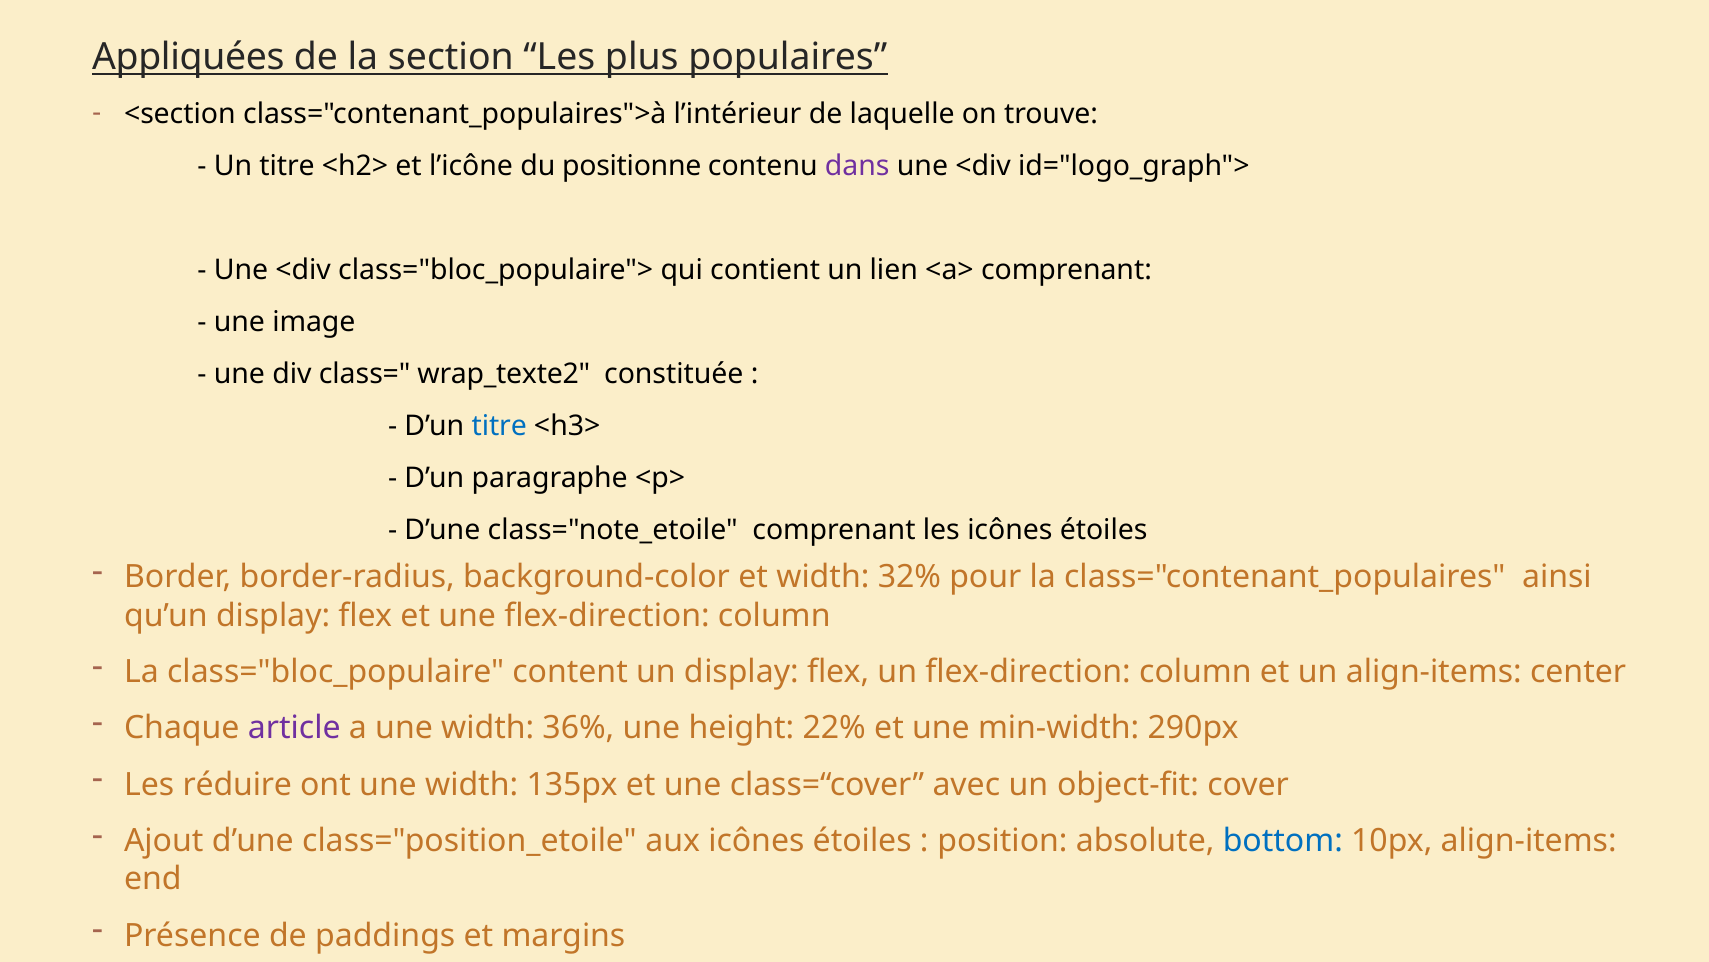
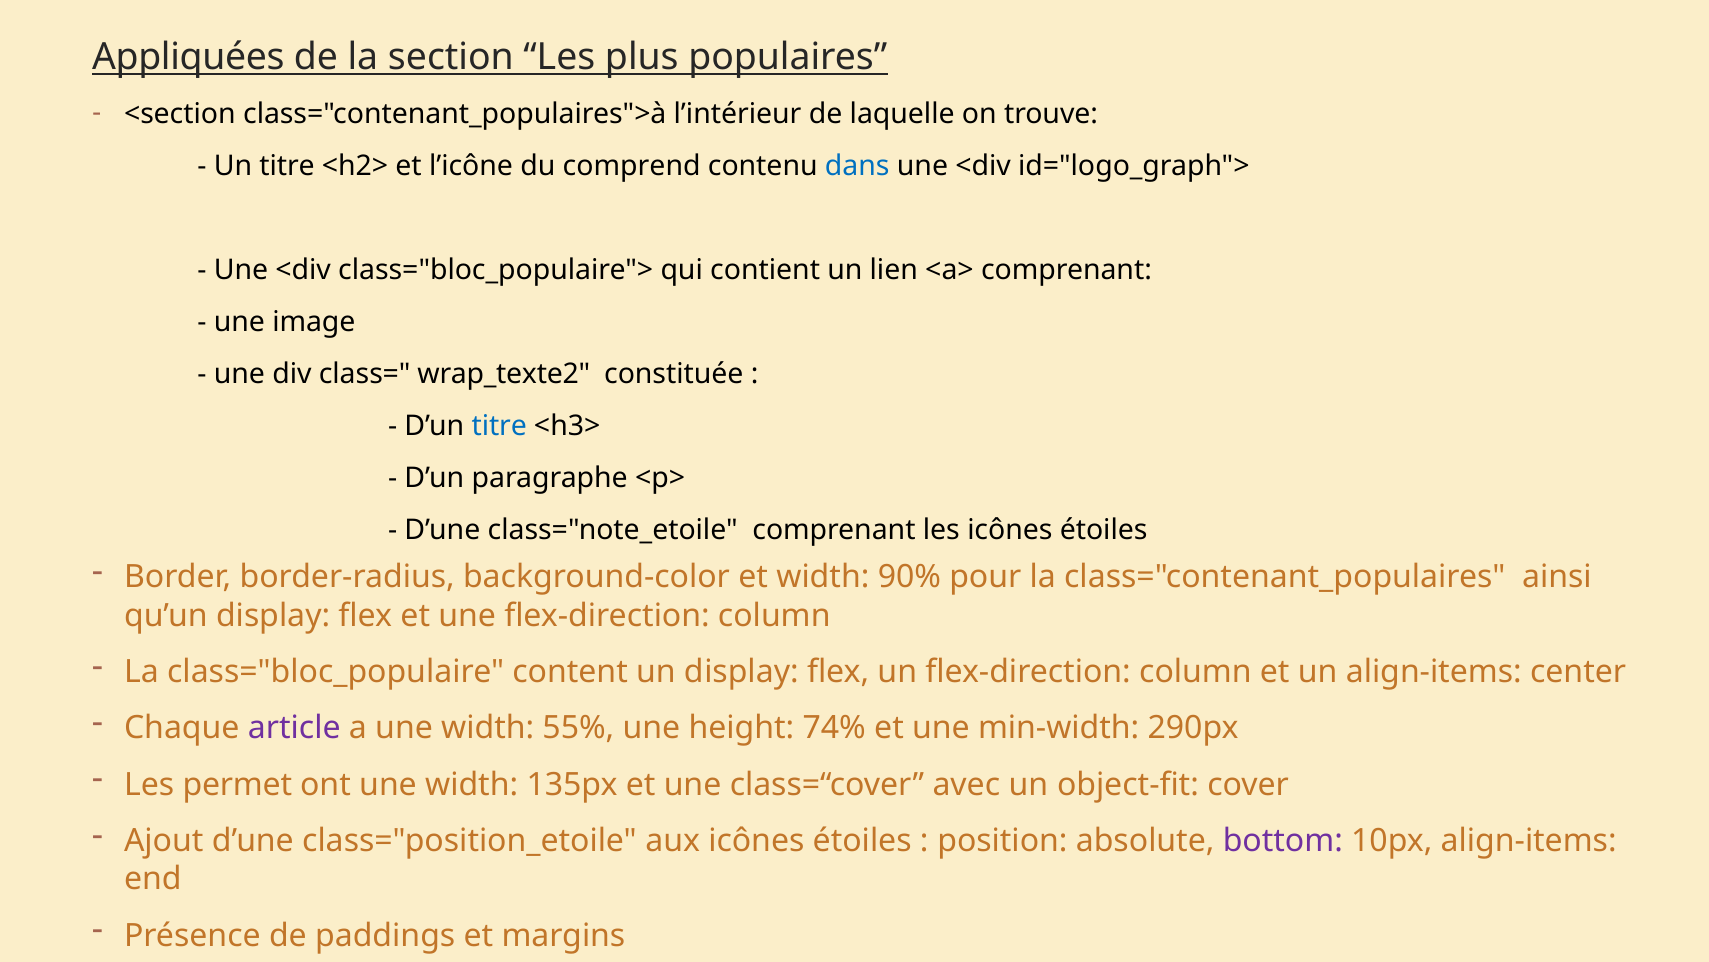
positionne: positionne -> comprend
dans colour: purple -> blue
32%: 32% -> 90%
36%: 36% -> 55%
22%: 22% -> 74%
réduire: réduire -> permet
bottom colour: blue -> purple
